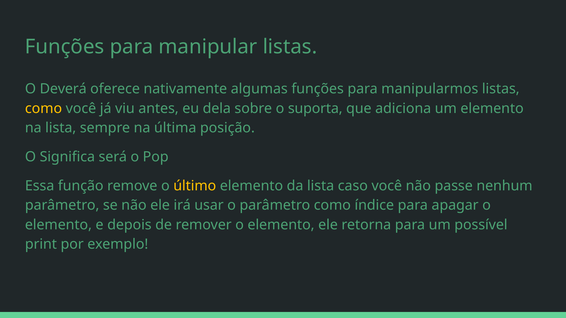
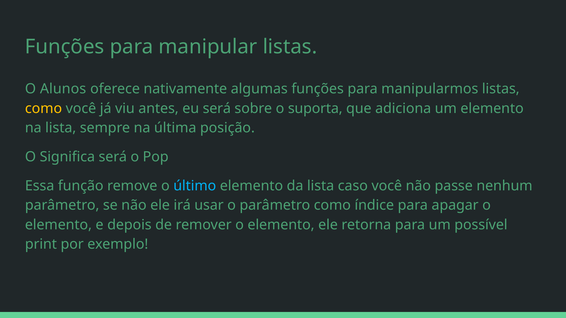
Deverá: Deverá -> Alunos
eu dela: dela -> será
último colour: yellow -> light blue
